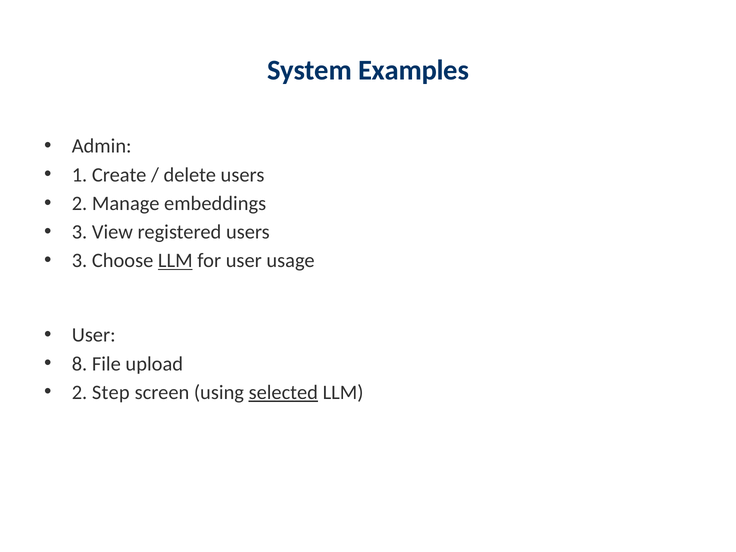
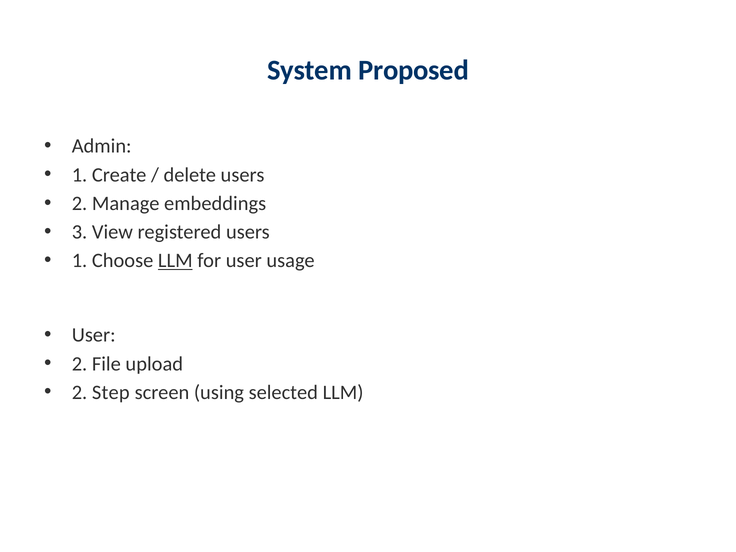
Examples: Examples -> Proposed
3 at (80, 261): 3 -> 1
8 at (80, 364): 8 -> 2
selected underline: present -> none
